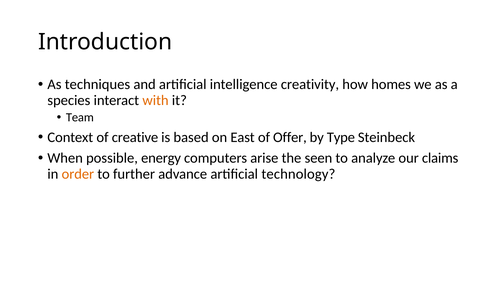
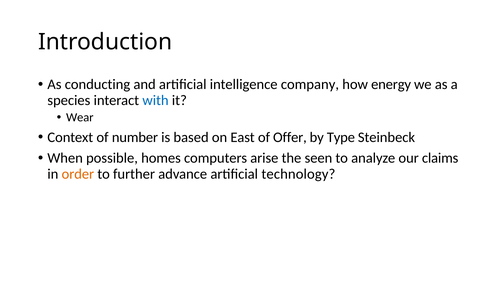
techniques: techniques -> conducting
creativity: creativity -> company
homes: homes -> energy
with colour: orange -> blue
Team: Team -> Wear
creative: creative -> number
energy: energy -> homes
